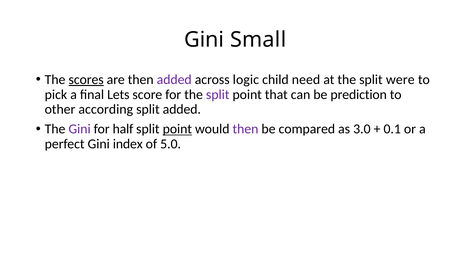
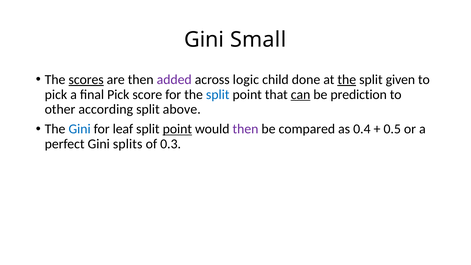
need: need -> done
the at (347, 80) underline: none -> present
were: were -> given
final Lets: Lets -> Pick
split at (218, 94) colour: purple -> blue
can underline: none -> present
split added: added -> above
Gini at (80, 129) colour: purple -> blue
half: half -> leaf
3.0: 3.0 -> 0.4
0.1: 0.1 -> 0.5
index: index -> splits
5.0: 5.0 -> 0.3
